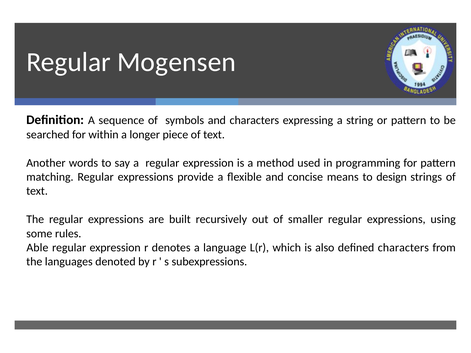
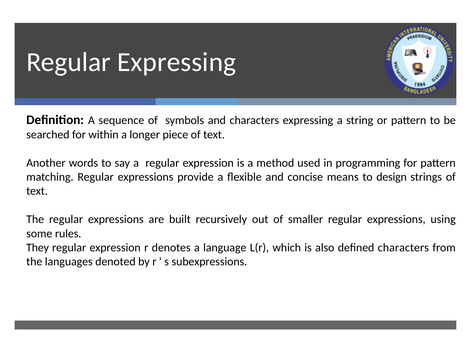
Regular Mogensen: Mogensen -> Expressing
Able: Able -> They
